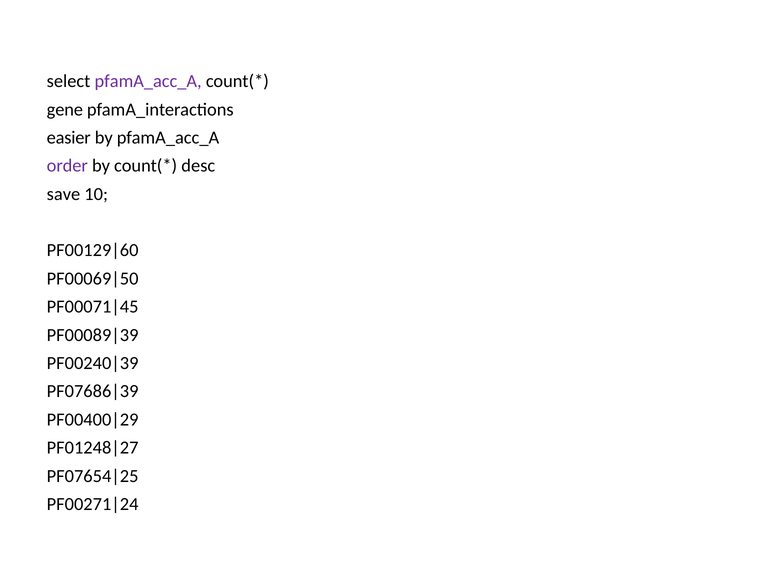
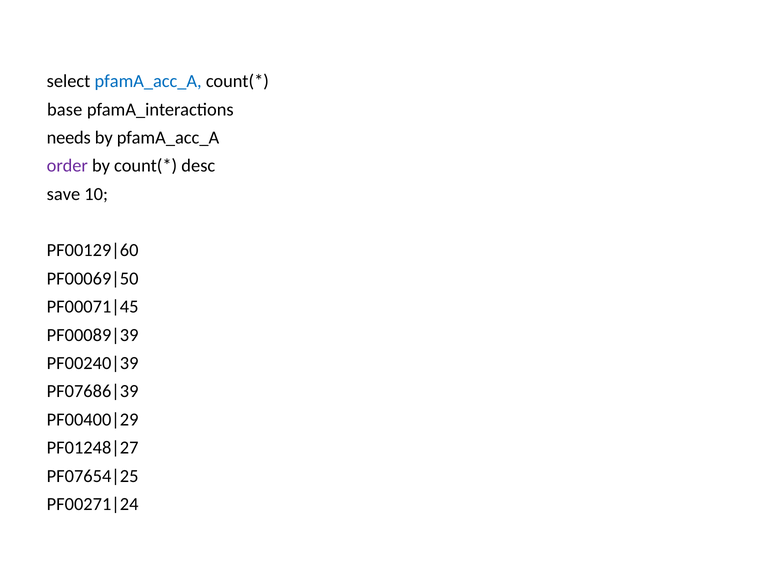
pfamA_acc_A at (148, 81) colour: purple -> blue
gene: gene -> base
easier: easier -> needs
